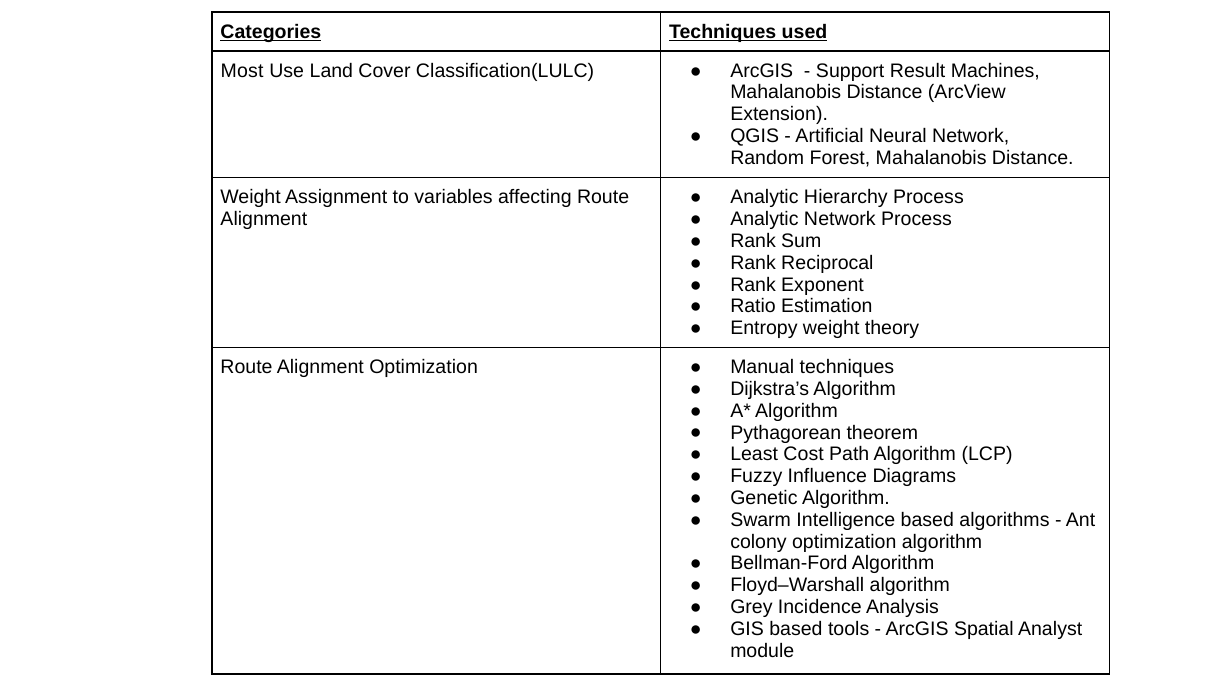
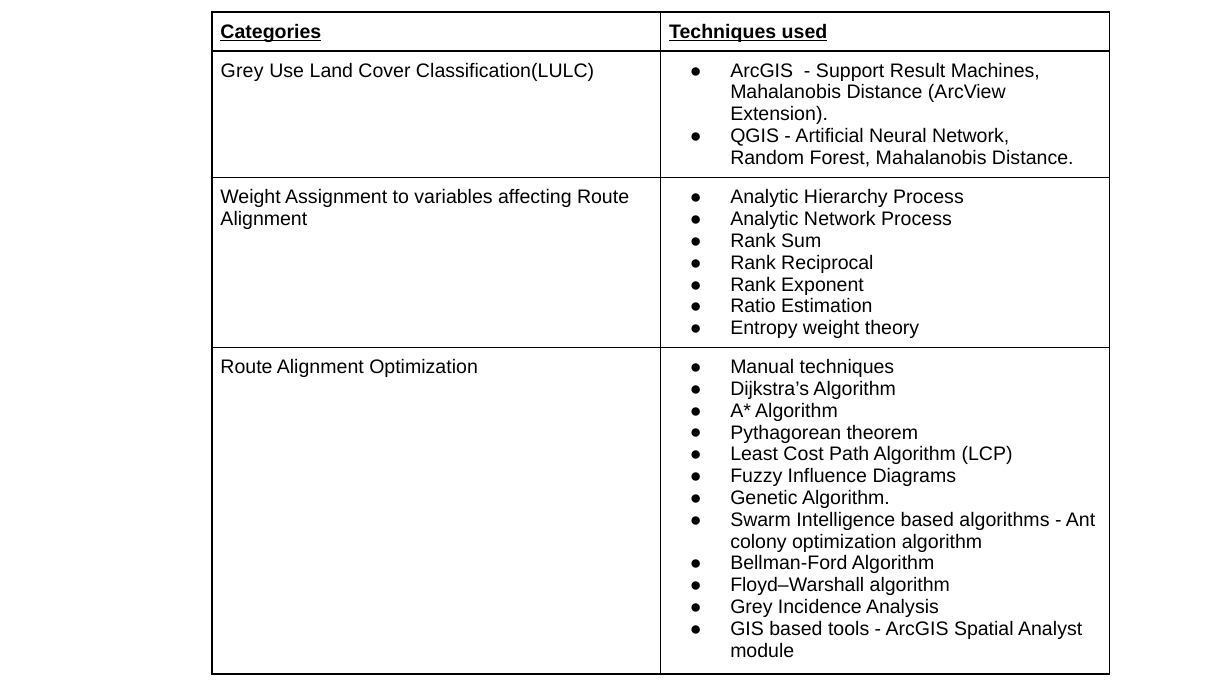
Most at (242, 71): Most -> Grey
